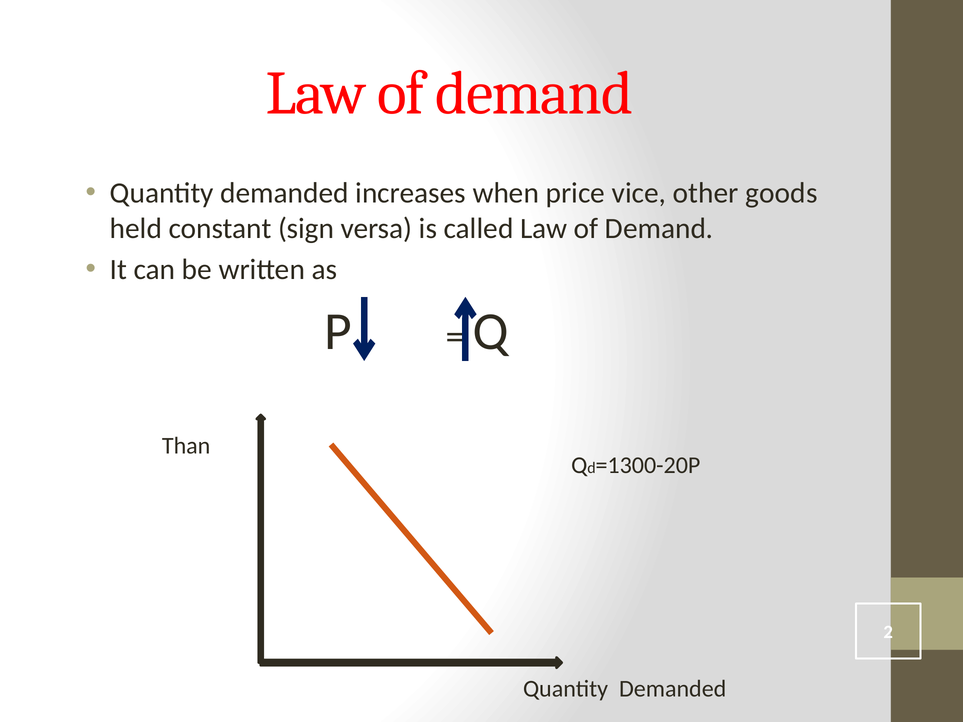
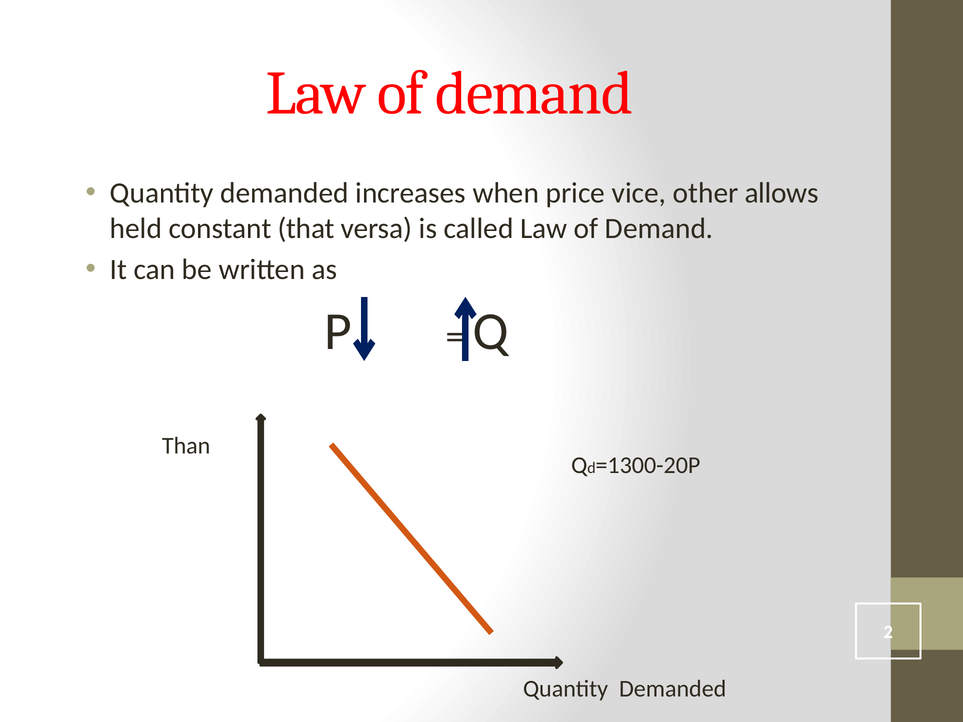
goods: goods -> allows
sign: sign -> that
